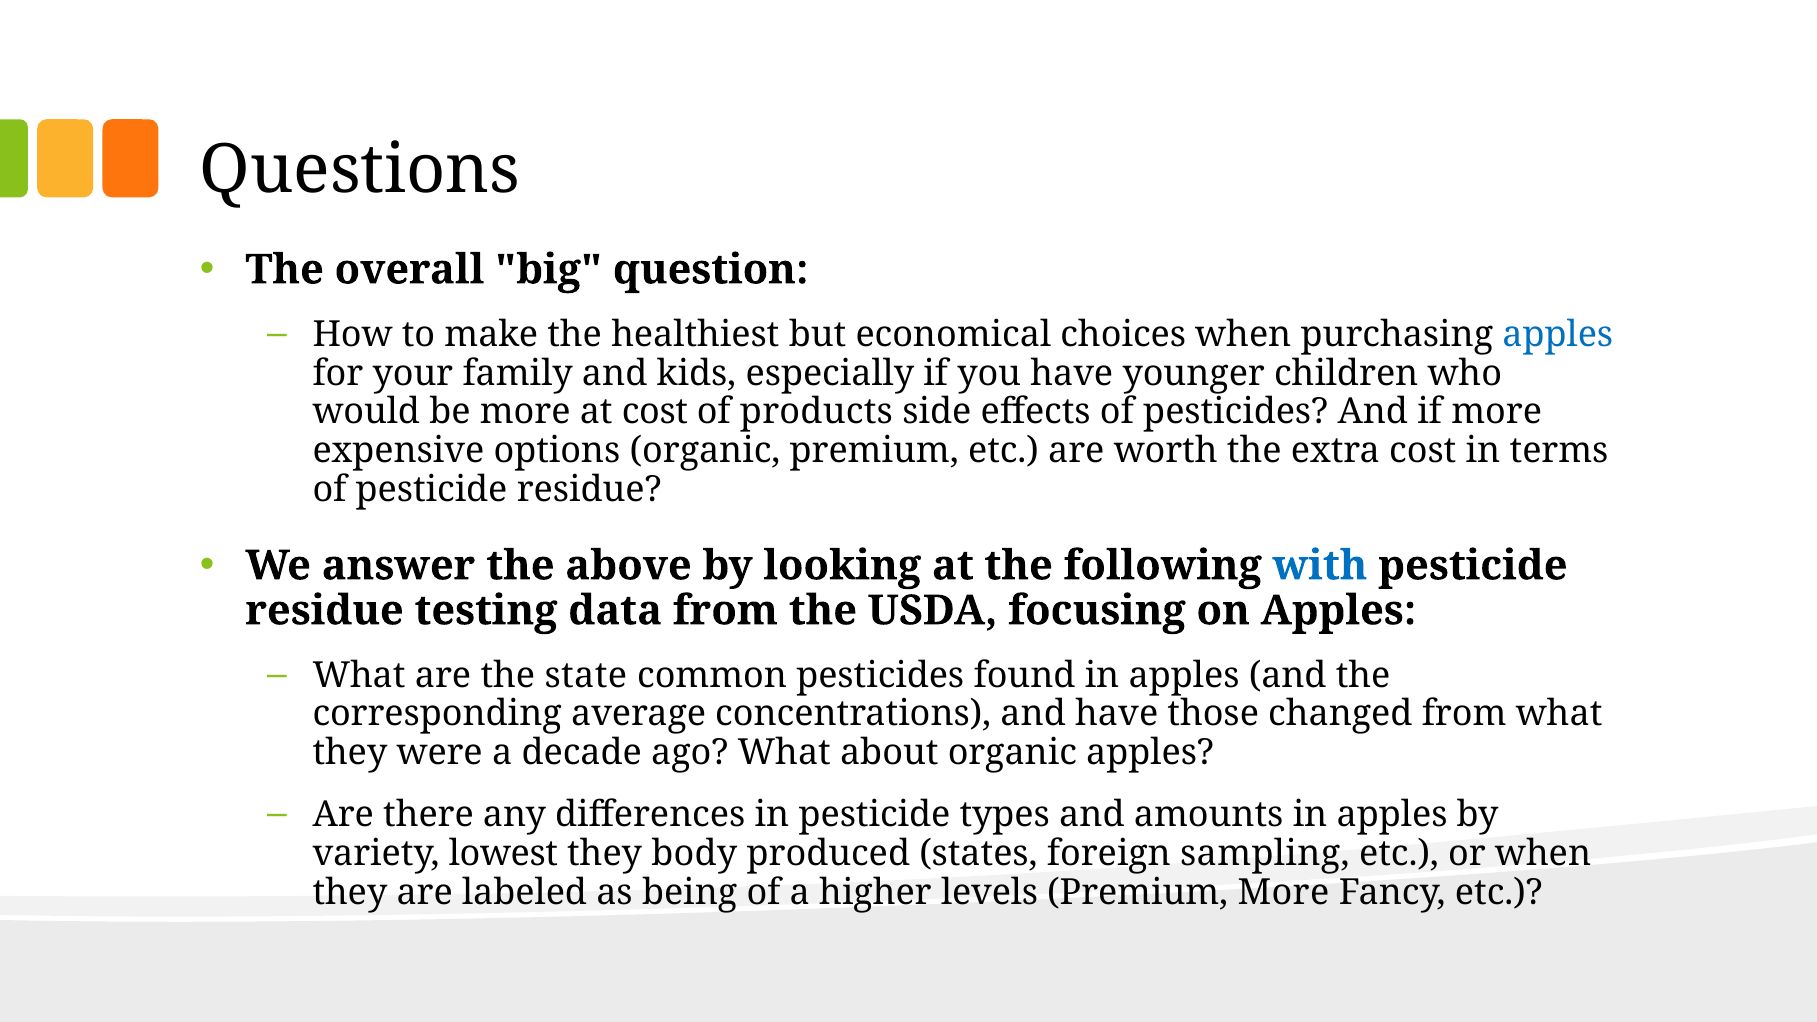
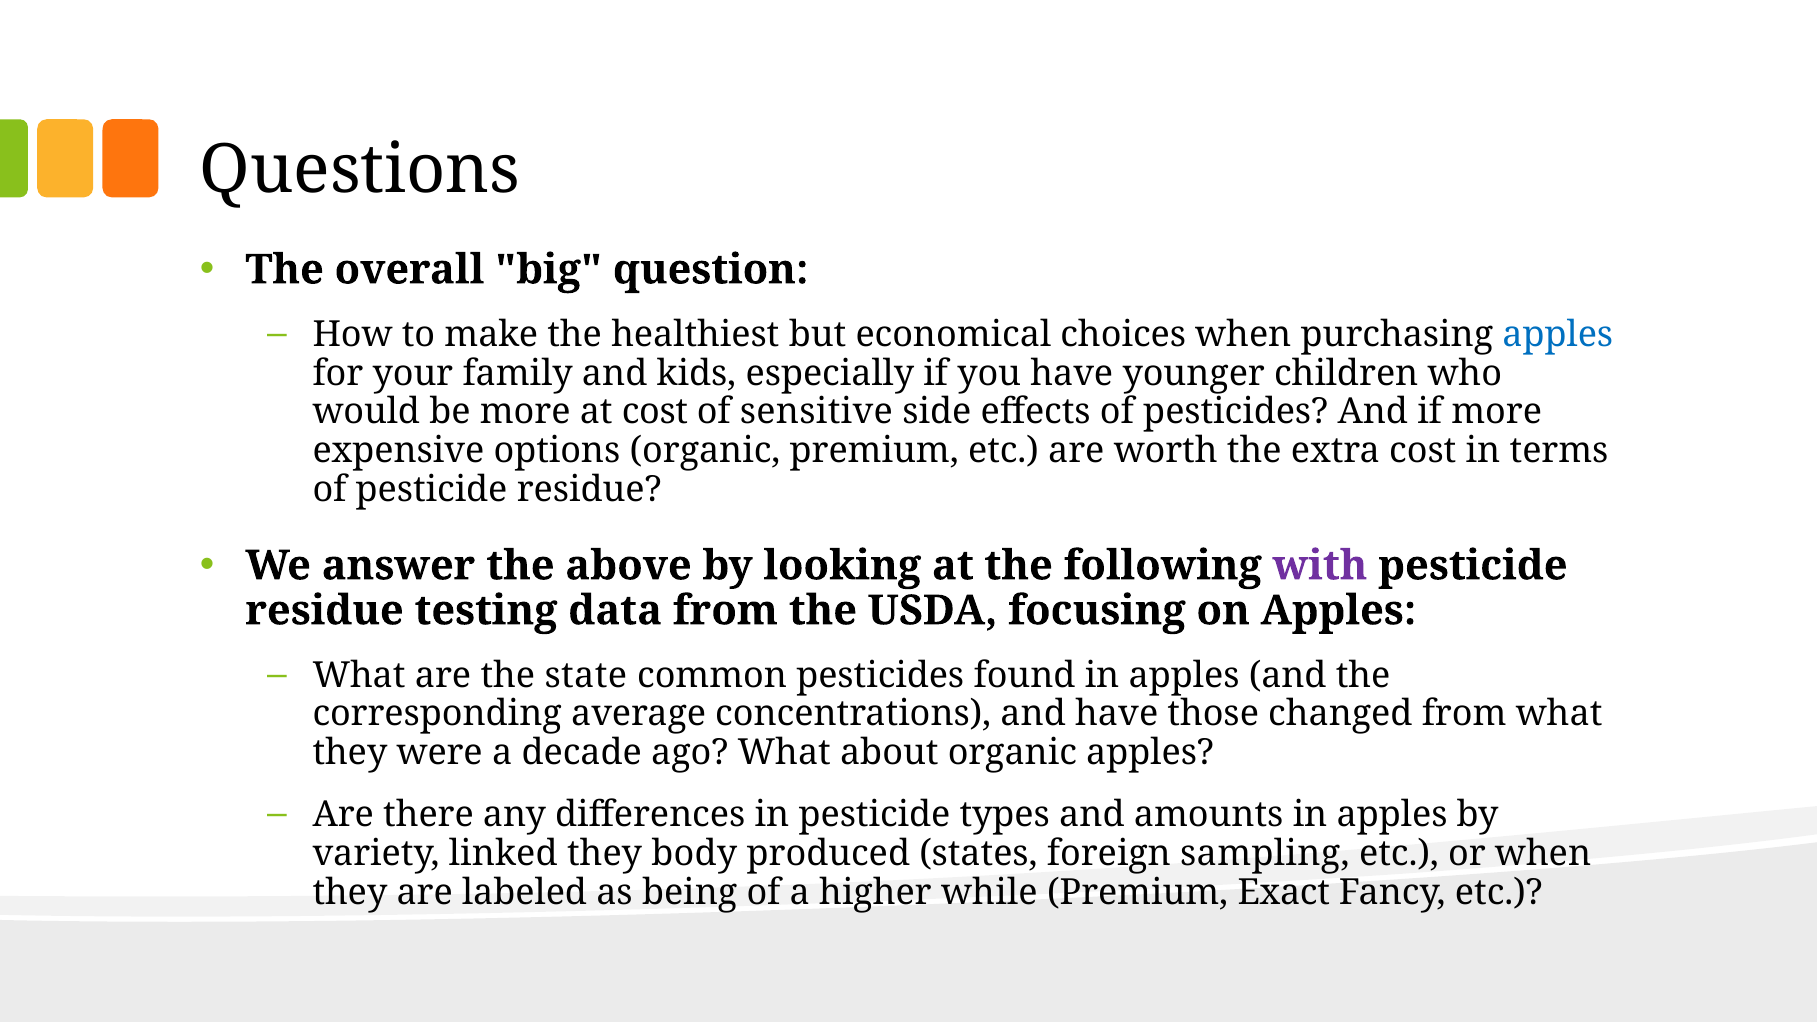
products: products -> sensitive
with colour: blue -> purple
lowest: lowest -> linked
levels: levels -> while
Premium More: More -> Exact
